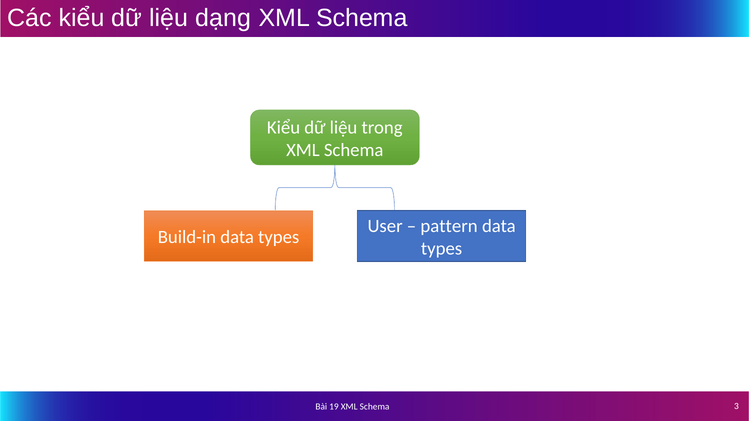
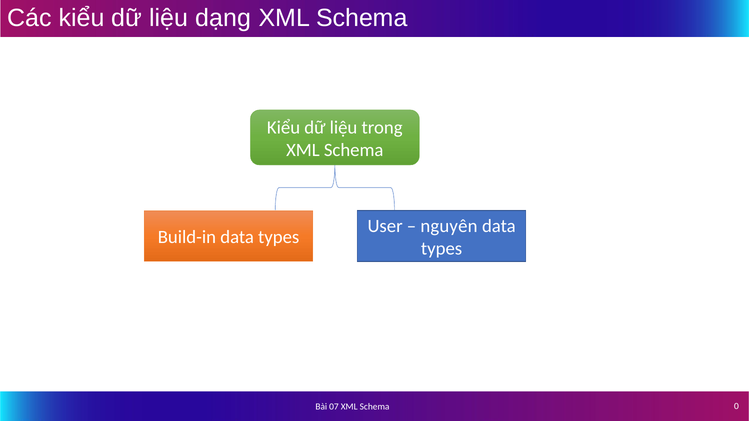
pattern: pattern -> nguyên
19: 19 -> 07
3: 3 -> 0
